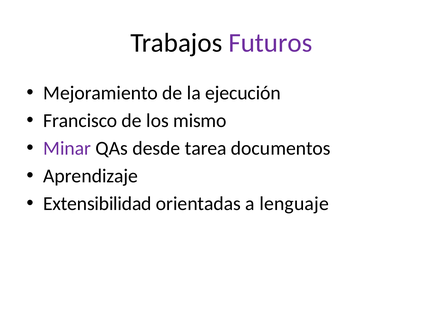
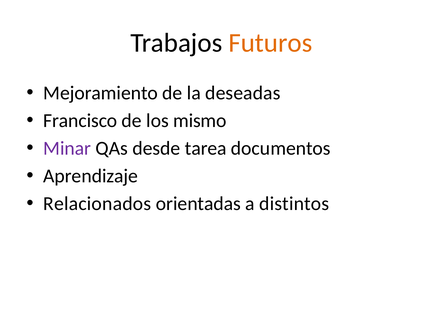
Futuros colour: purple -> orange
ejecución: ejecución -> deseadas
Extensibilidad: Extensibilidad -> Relacionados
lenguaje: lenguaje -> distintos
